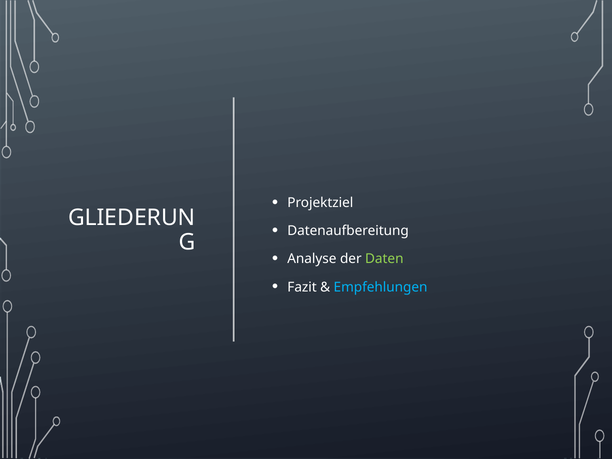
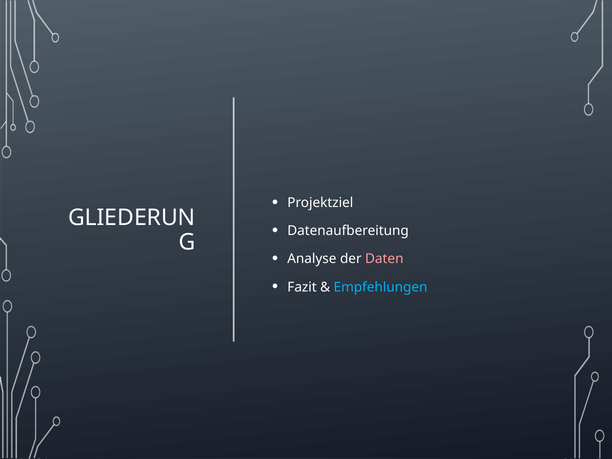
Daten colour: light green -> pink
